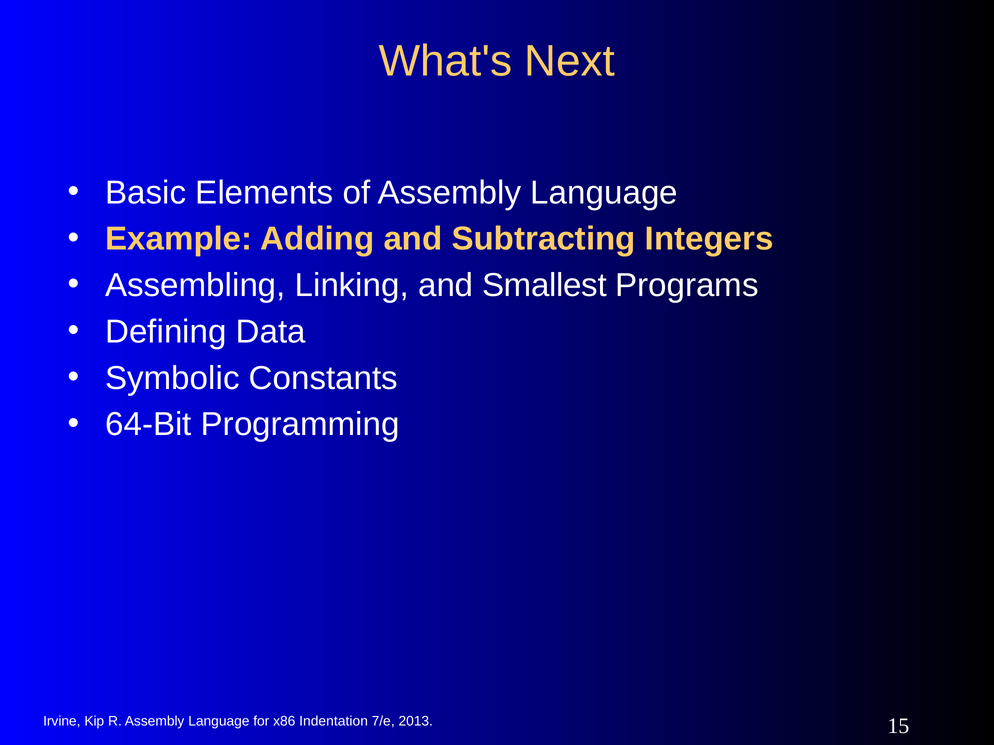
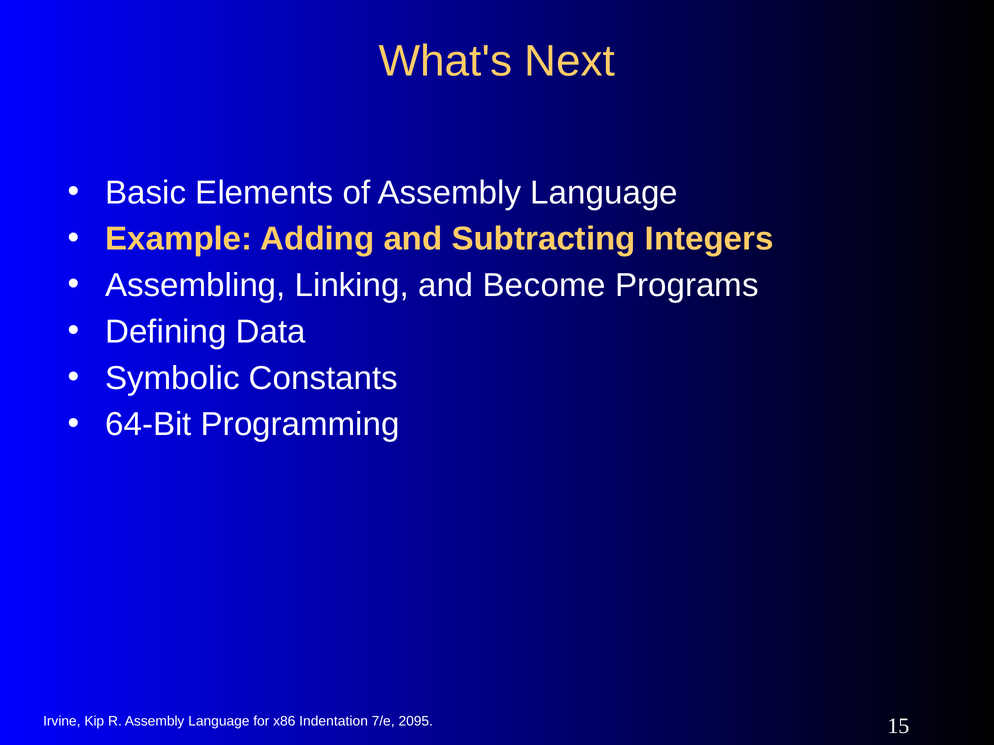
Smallest: Smallest -> Become
2013: 2013 -> 2095
